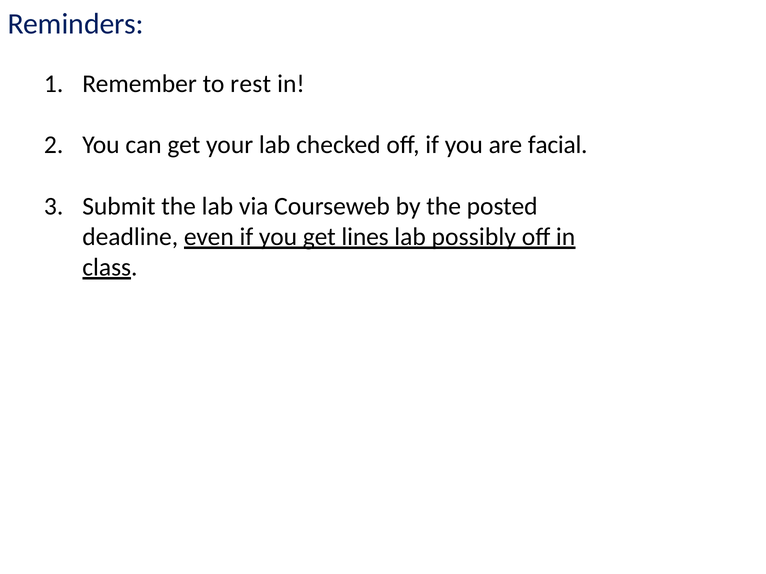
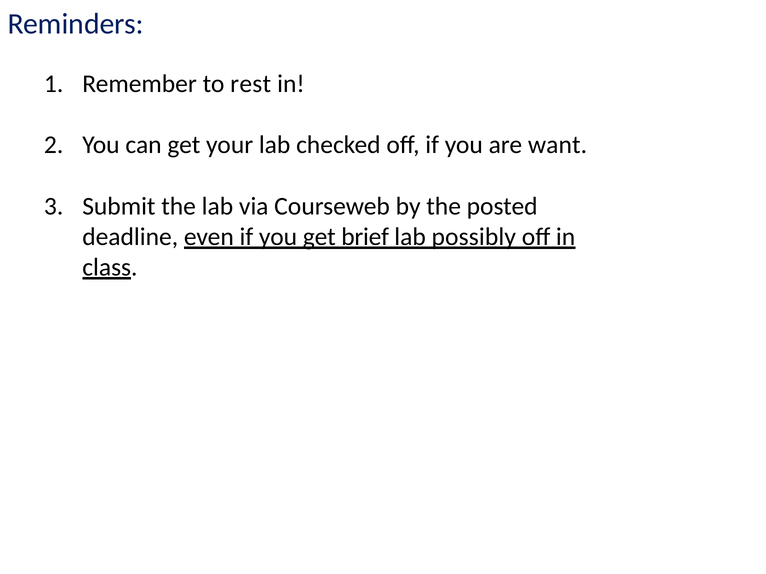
facial: facial -> want
lines: lines -> brief
